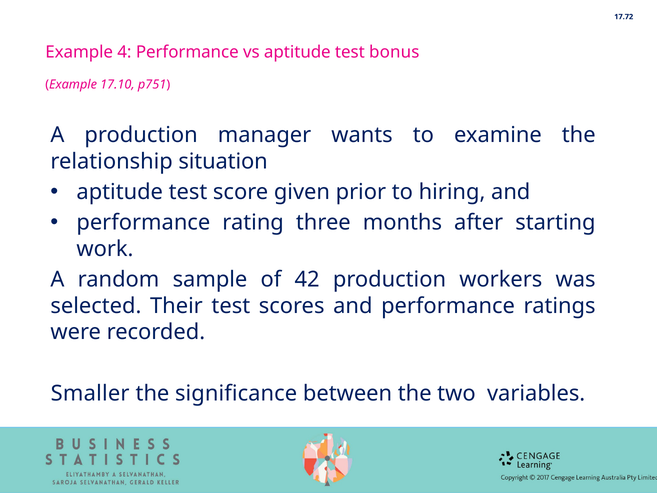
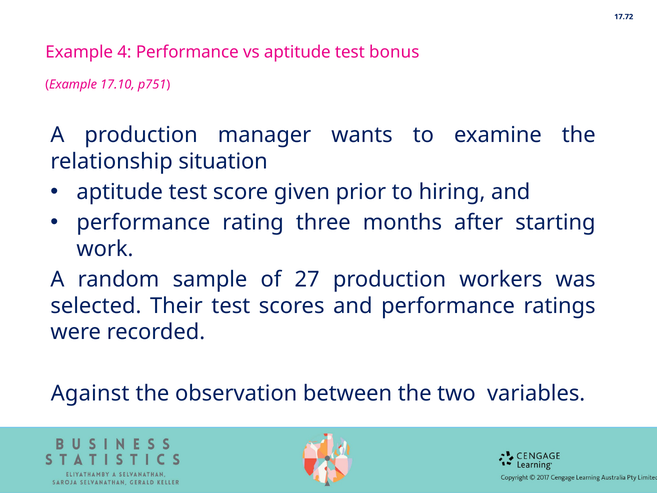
42: 42 -> 27
Smaller: Smaller -> Against
significance: significance -> observation
